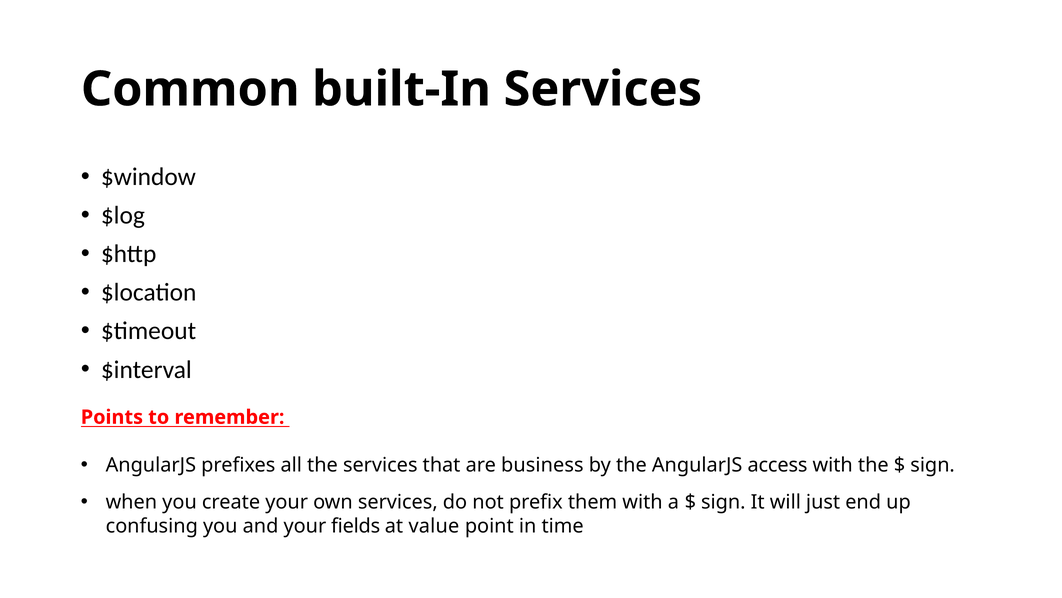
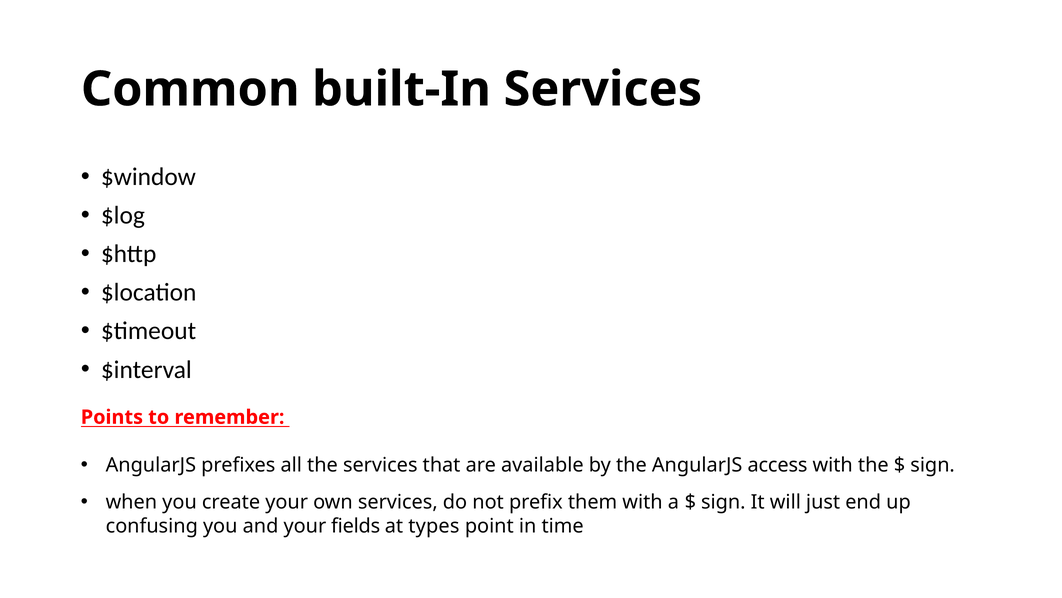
business: business -> available
value: value -> types
